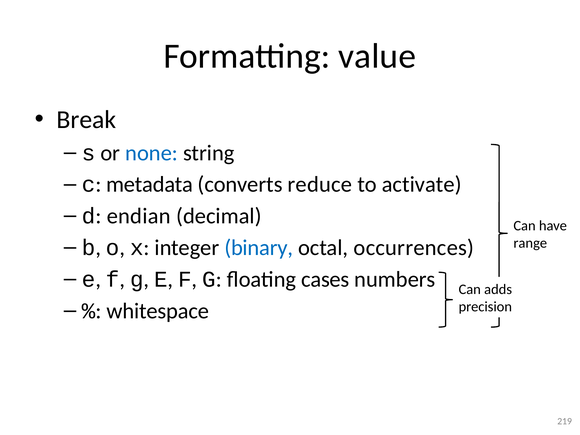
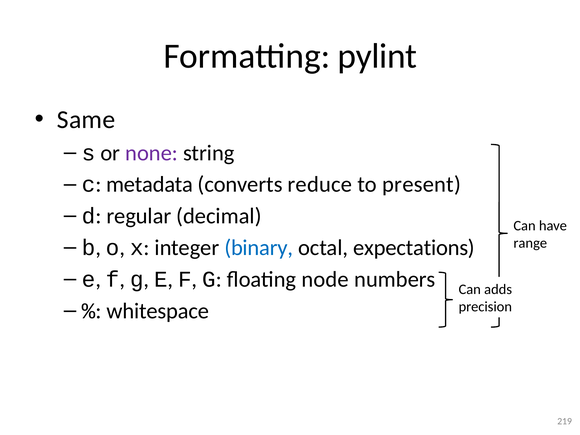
value: value -> pylint
Break: Break -> Same
none colour: blue -> purple
activate: activate -> present
endian: endian -> regular
occurrences: occurrences -> expectations
cases: cases -> node
